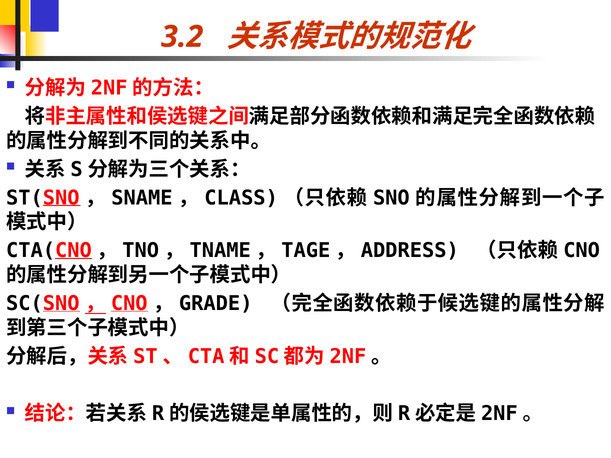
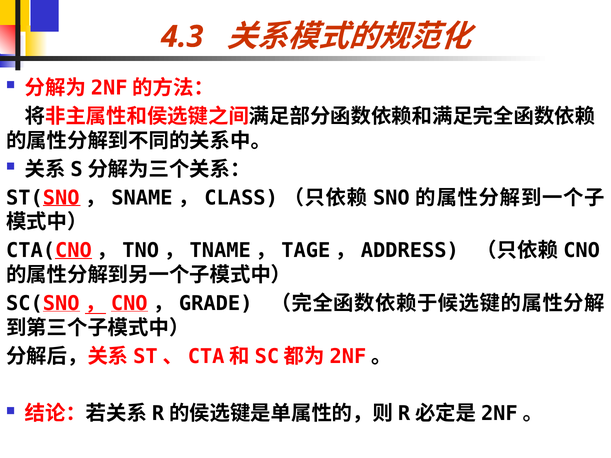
3.2: 3.2 -> 4.3
